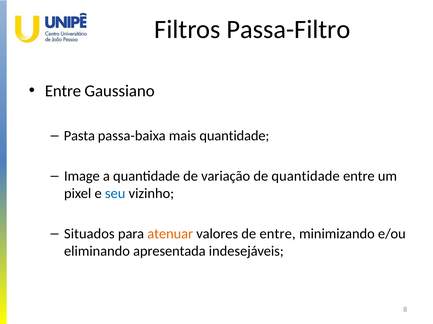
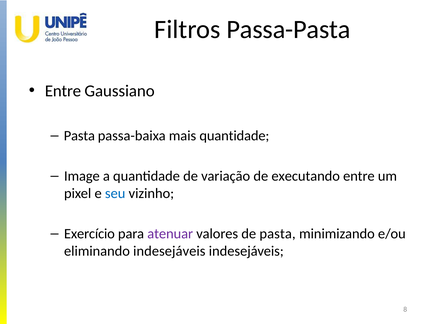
Passa-Filtro: Passa-Filtro -> Passa-Pasta
de quantidade: quantidade -> executando
Situados: Situados -> Exercício
atenuar colour: orange -> purple
de entre: entre -> pasta
eliminando apresentada: apresentada -> indesejáveis
